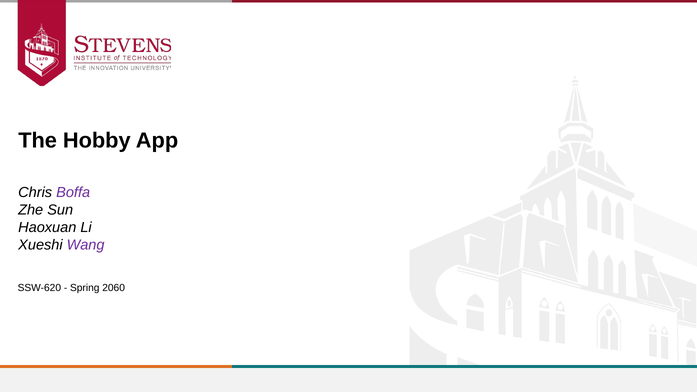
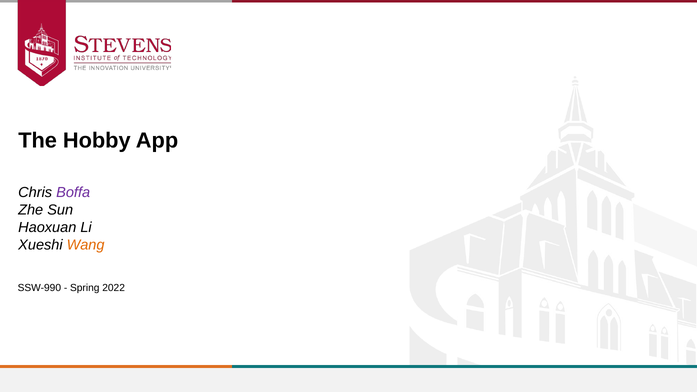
Wang colour: purple -> orange
SSW-620: SSW-620 -> SSW-990
2060: 2060 -> 2022
